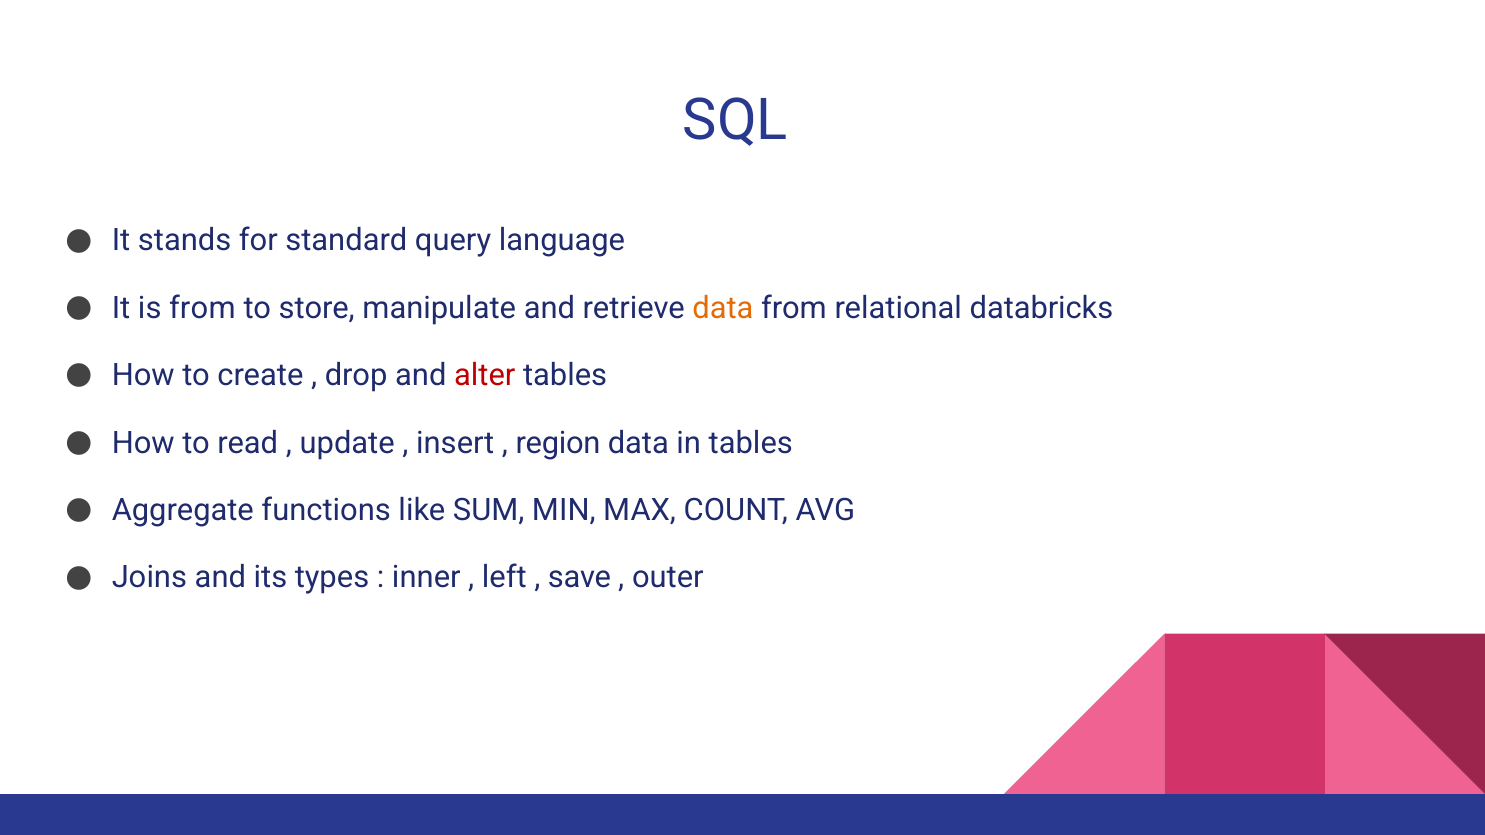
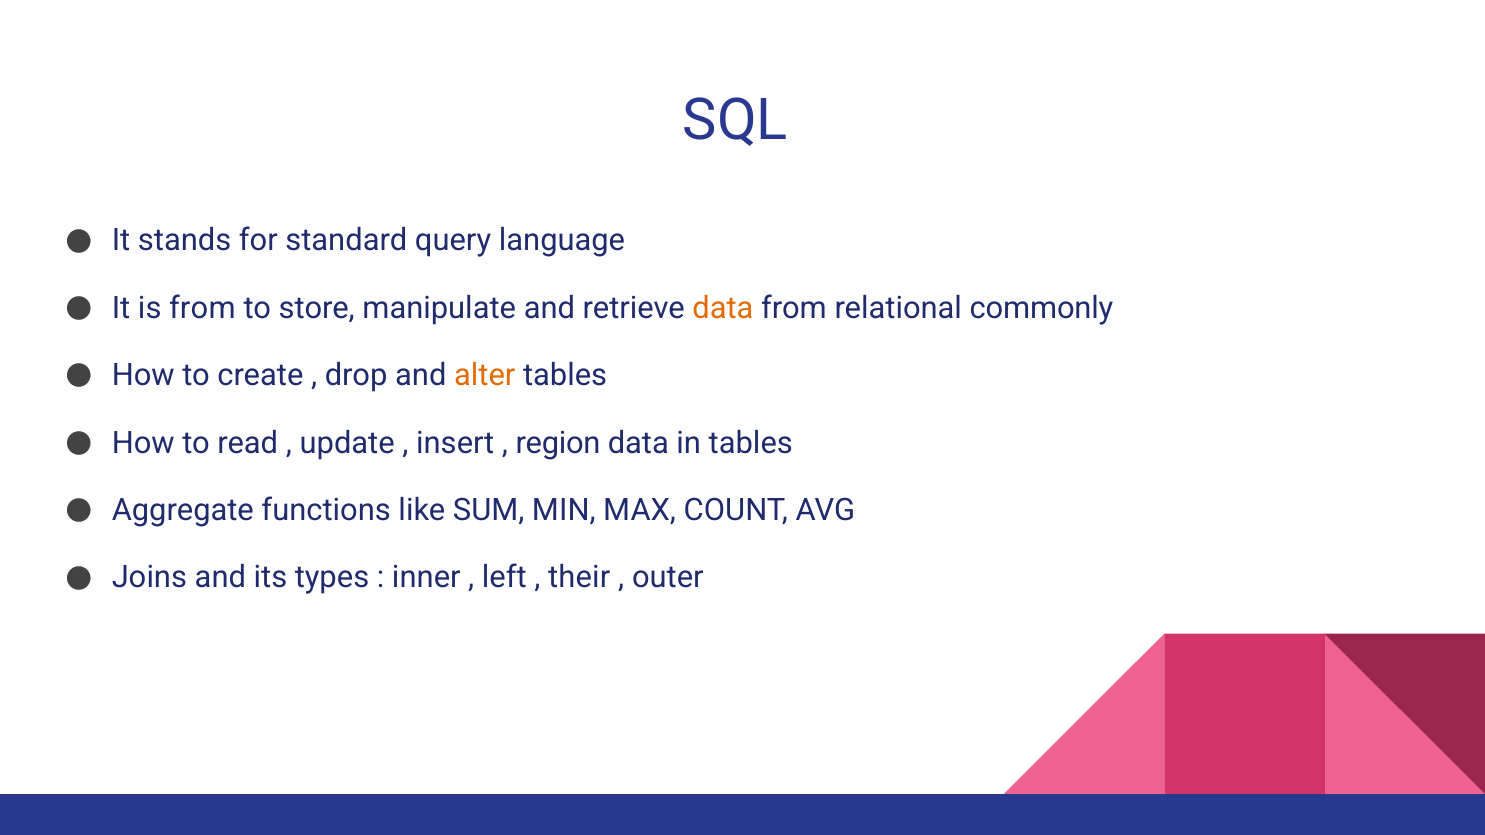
databricks: databricks -> commonly
alter colour: red -> orange
save: save -> their
